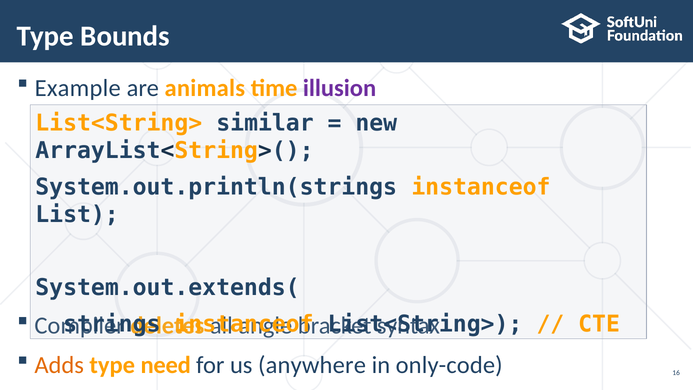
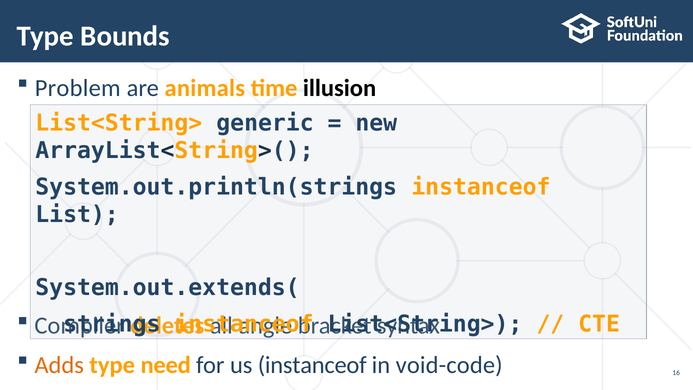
Example: Example -> Problem
illusion colour: purple -> black
similar: similar -> generic
us anywhere: anywhere -> instanceof
only-code: only-code -> void-code
